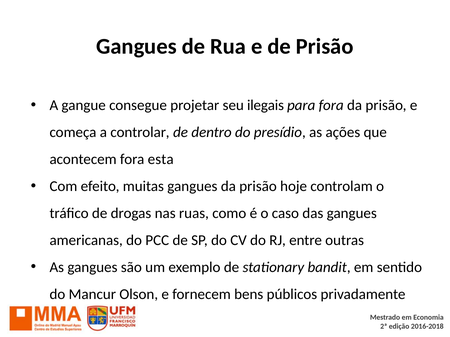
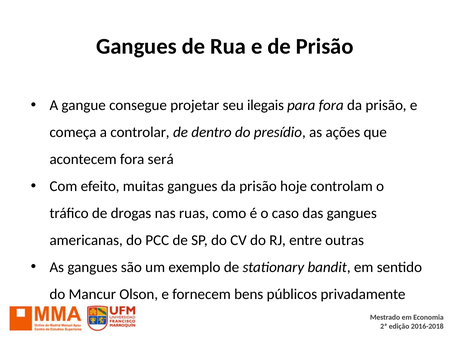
esta: esta -> será
